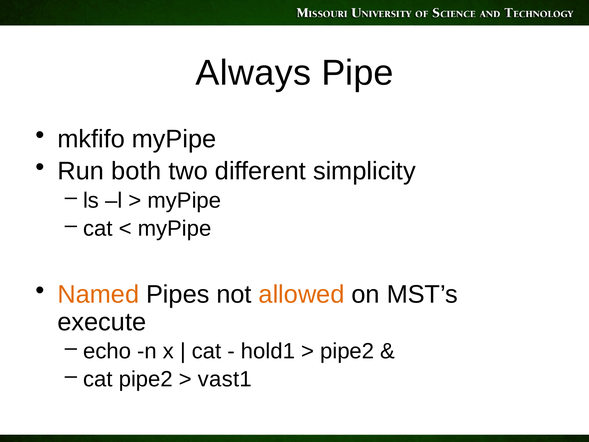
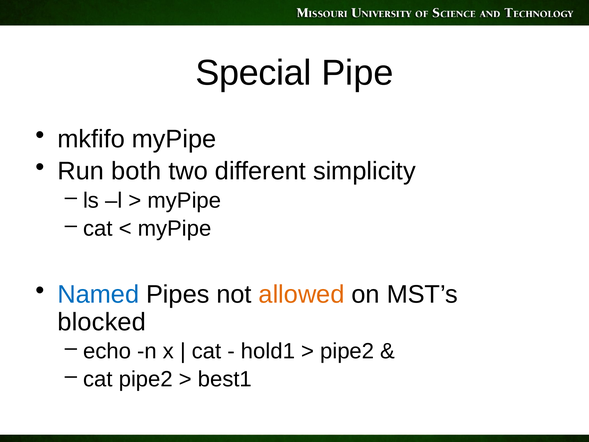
Always: Always -> Special
Named colour: orange -> blue
execute: execute -> blocked
vast1: vast1 -> best1
